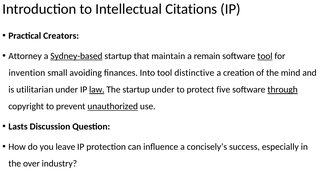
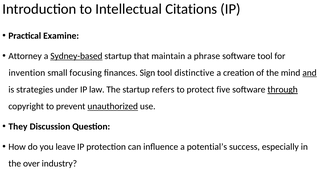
Creators: Creators -> Examine
remain: remain -> phrase
tool at (265, 56) underline: present -> none
avoiding: avoiding -> focusing
Into: Into -> Sign
and underline: none -> present
utilitarian: utilitarian -> strategies
law underline: present -> none
startup under: under -> refers
Lasts: Lasts -> They
concisely’s: concisely’s -> potential’s
